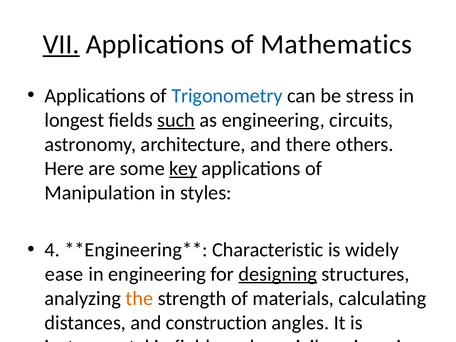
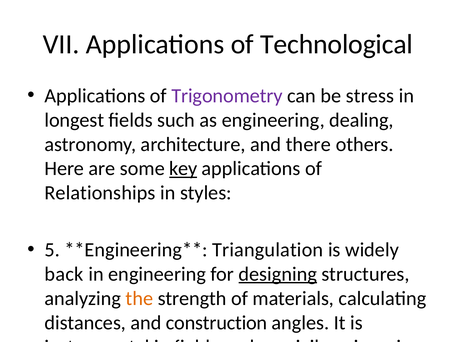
VII underline: present -> none
Mathematics: Mathematics -> Technological
Trigonometry at (227, 96) colour: blue -> purple
such at (176, 120) underline: present -> none
circuits: circuits -> dealing
Manipulation: Manipulation -> Relationships
4 at (52, 250): 4 -> 5
Characteristic: Characteristic -> Triangulation
ease: ease -> back
